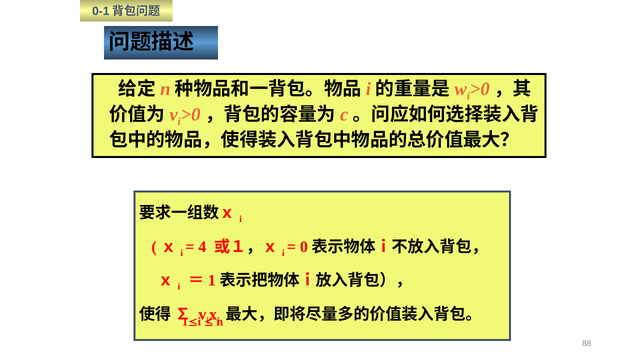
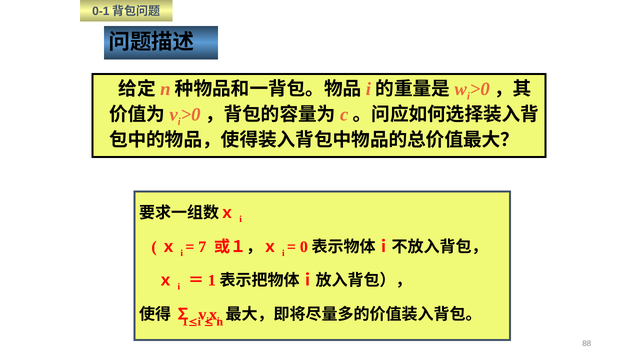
4: 4 -> 7
